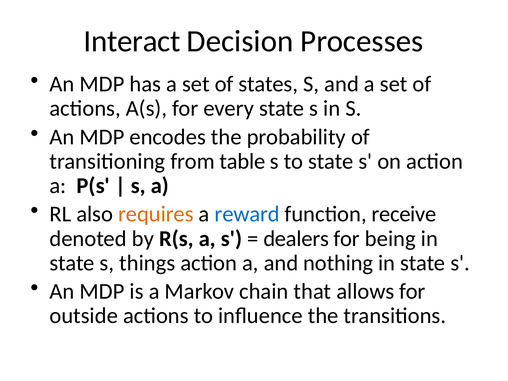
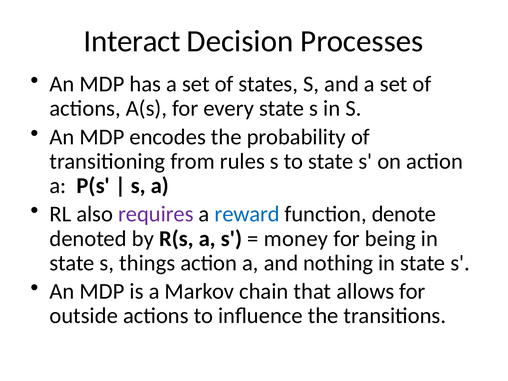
table: table -> rules
requires colour: orange -> purple
receive: receive -> denote
dealers: dealers -> money
